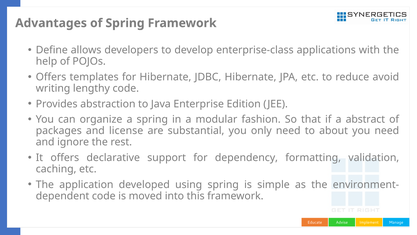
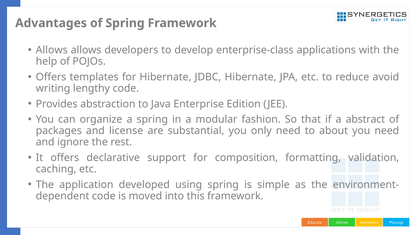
Define at (52, 50): Define -> Allows
dependency: dependency -> composition
